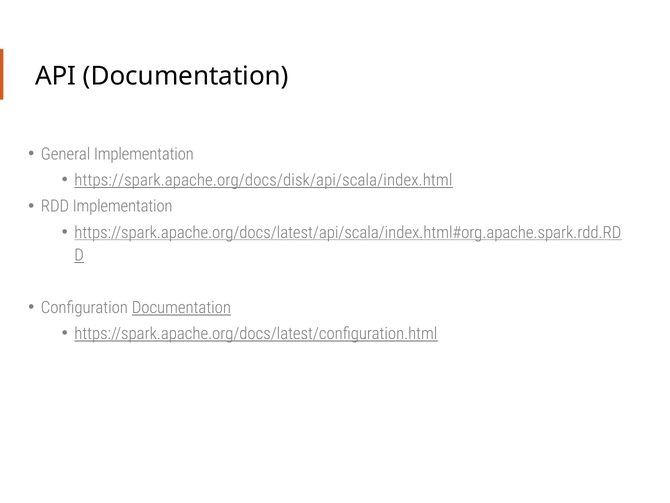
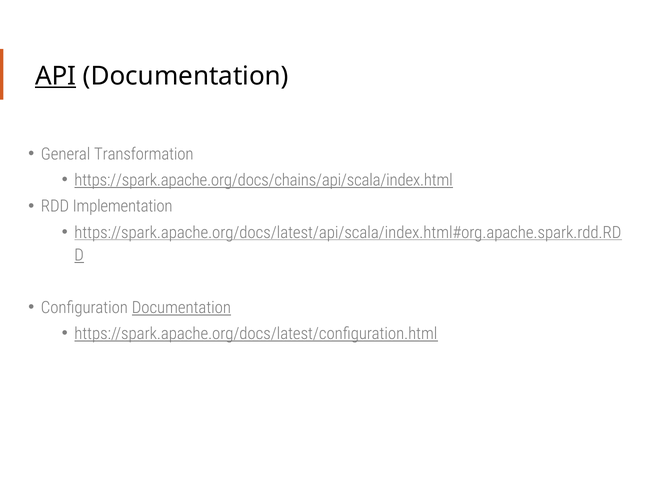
API underline: none -> present
General Implementation: Implementation -> Transformation
https://spark.apache.org/docs/disk/api/scala/index.html: https://spark.apache.org/docs/disk/api/scala/index.html -> https://spark.apache.org/docs/chains/api/scala/index.html
